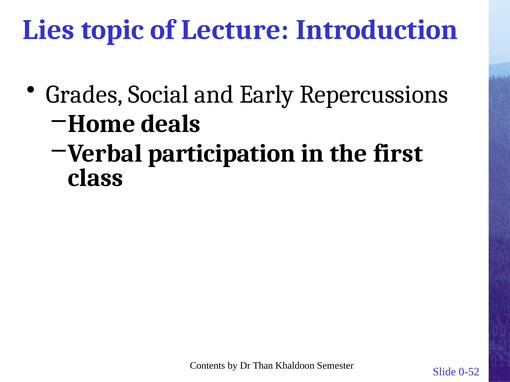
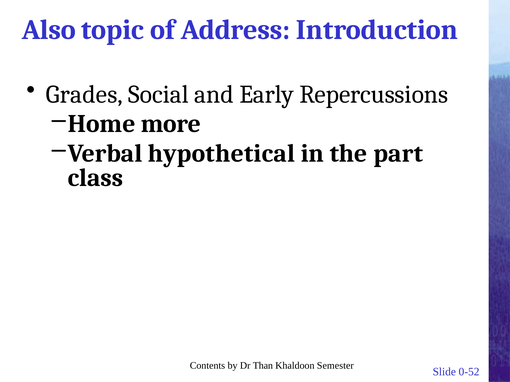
Lies: Lies -> Also
Lecture: Lecture -> Address
deals: deals -> more
participation: participation -> hypothetical
first: first -> part
